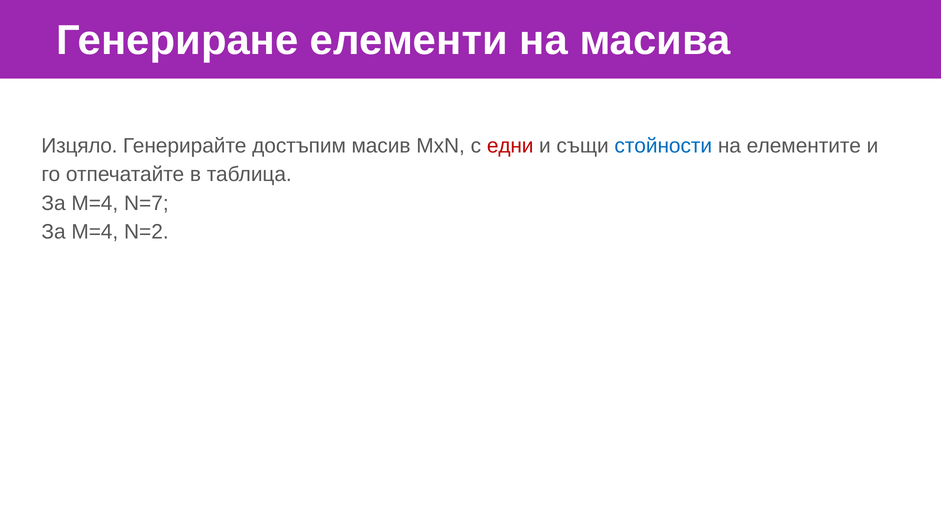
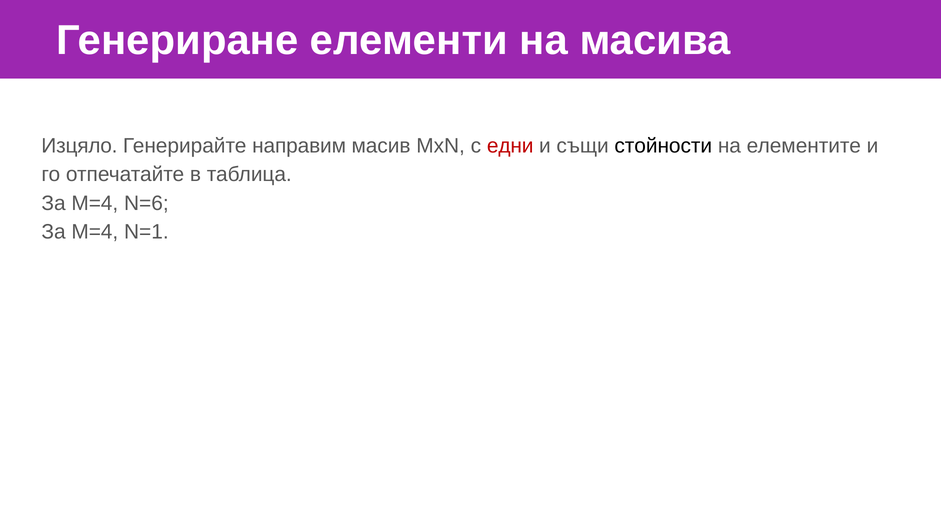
достъпим: достъпим -> направим
стойности colour: blue -> black
N=7: N=7 -> N=6
N=2: N=2 -> N=1
